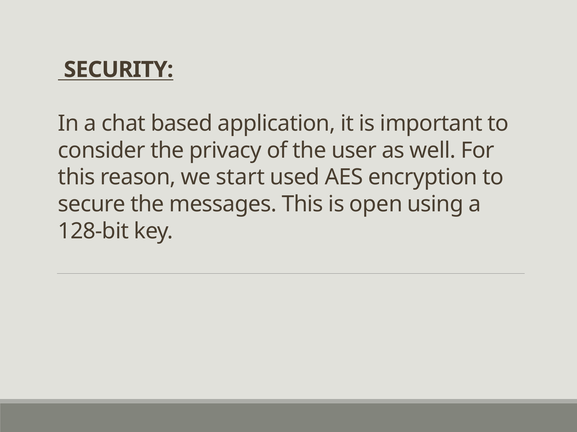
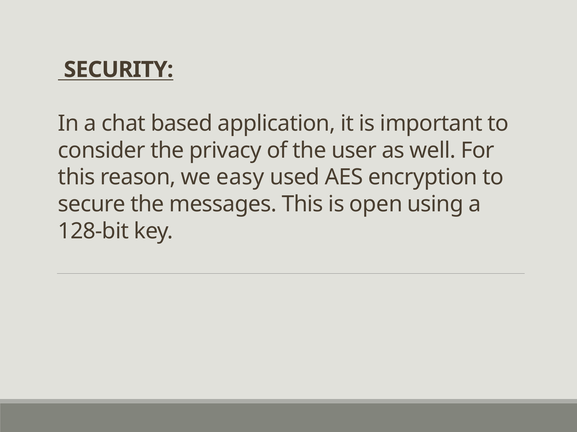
start: start -> easy
